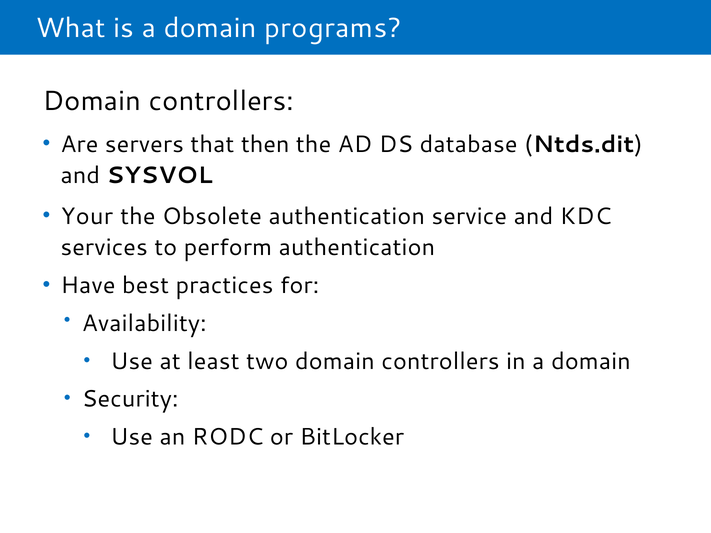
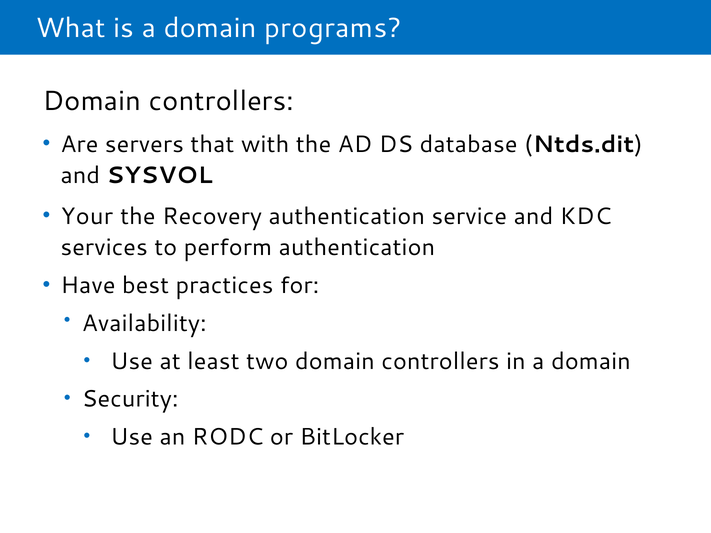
then: then -> with
Obsolete: Obsolete -> Recovery
